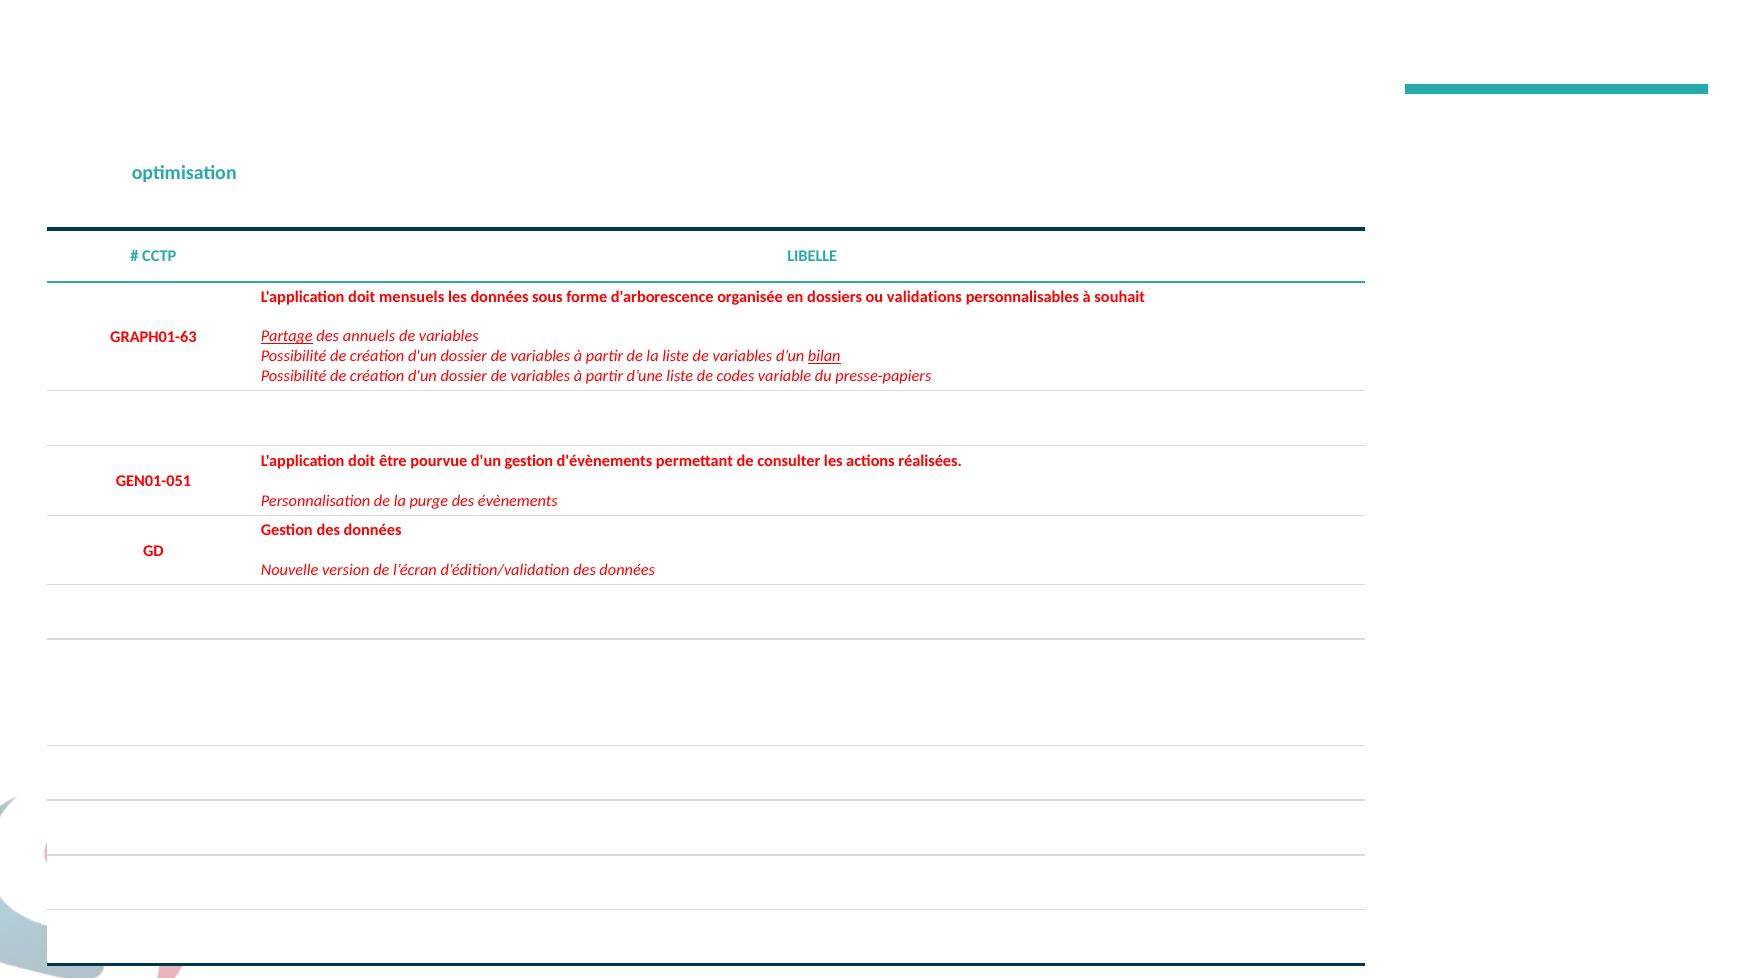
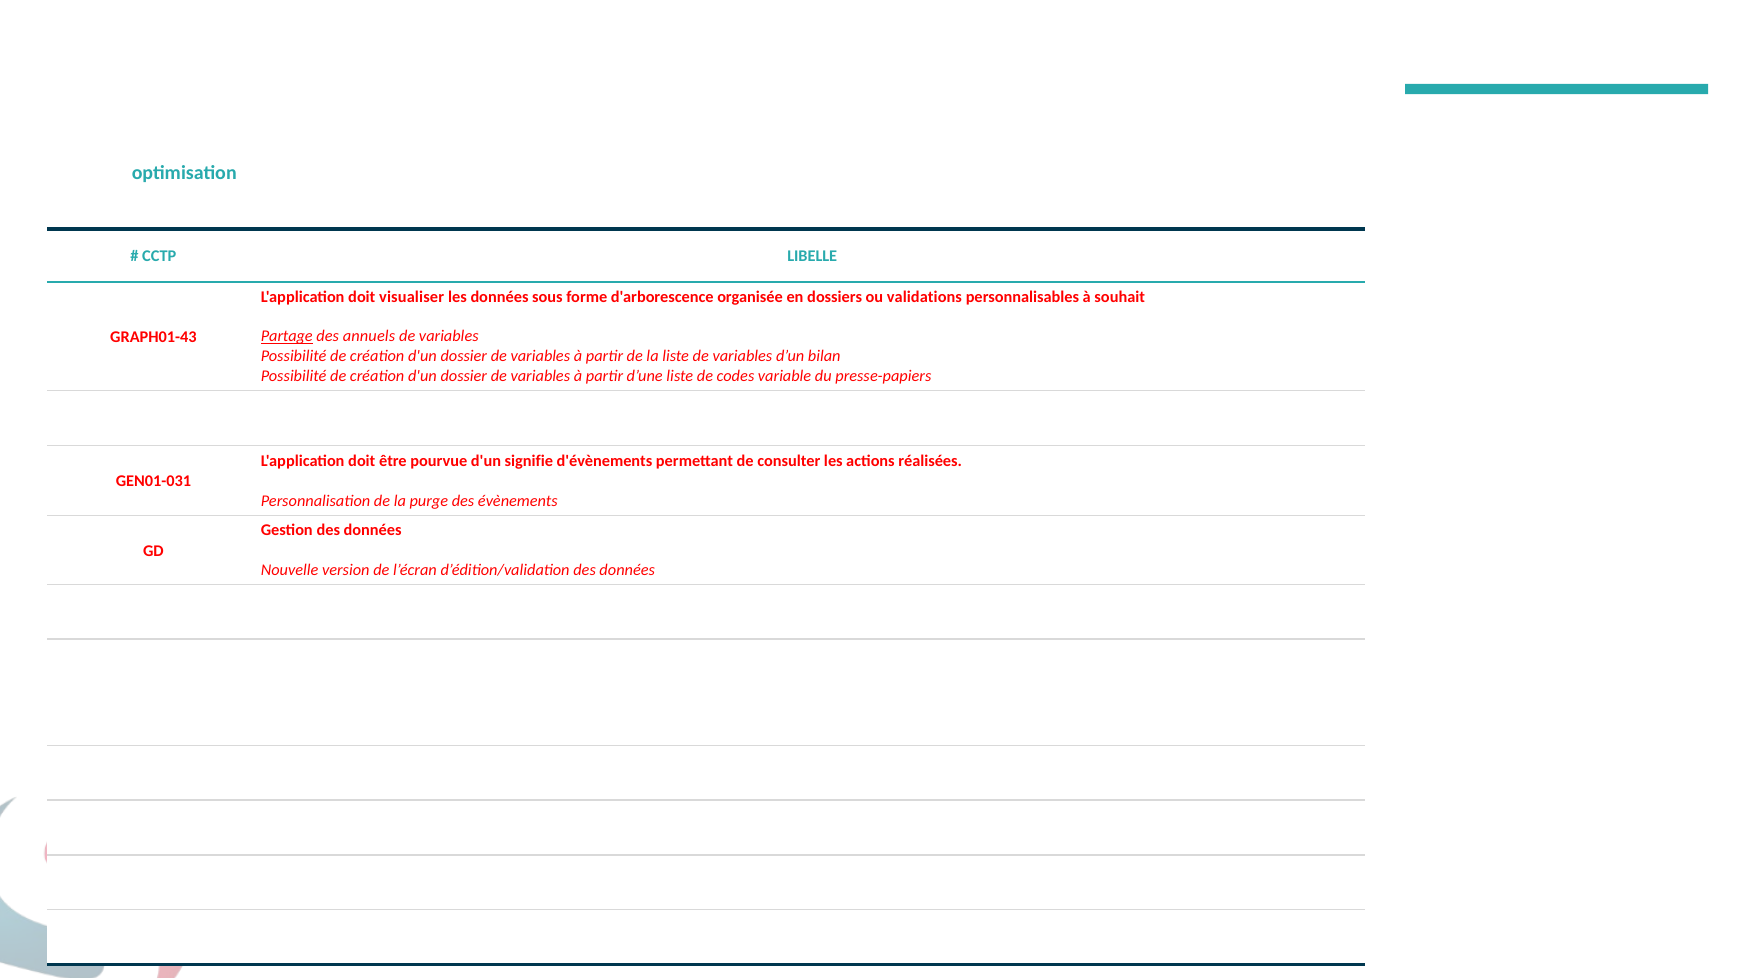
mensuels: mensuels -> visualiser
GRAPH01-63: GRAPH01-63 -> GRAPH01-43
bilan underline: present -> none
d'un gestion: gestion -> signifie
GEN01-051: GEN01-051 -> GEN01-031
